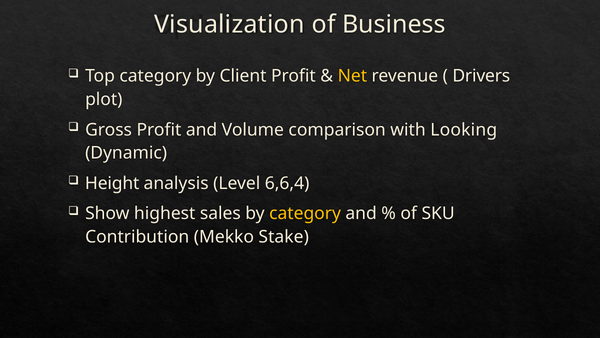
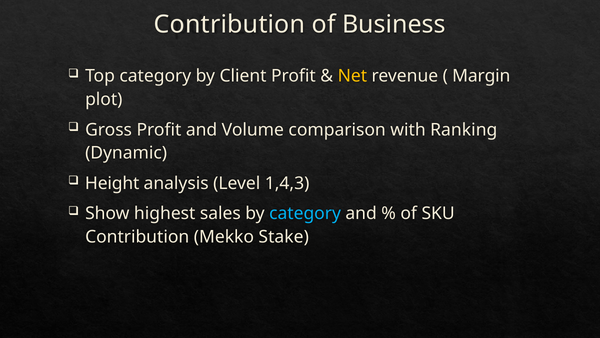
Visualization at (229, 24): Visualization -> Contribution
Drivers: Drivers -> Margin
Looking: Looking -> Ranking
6,6,4: 6,6,4 -> 1,4,3
category at (305, 213) colour: yellow -> light blue
